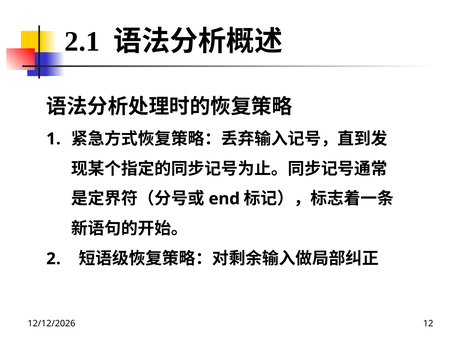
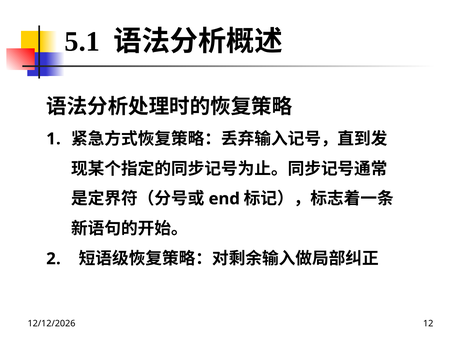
2.1: 2.1 -> 5.1
